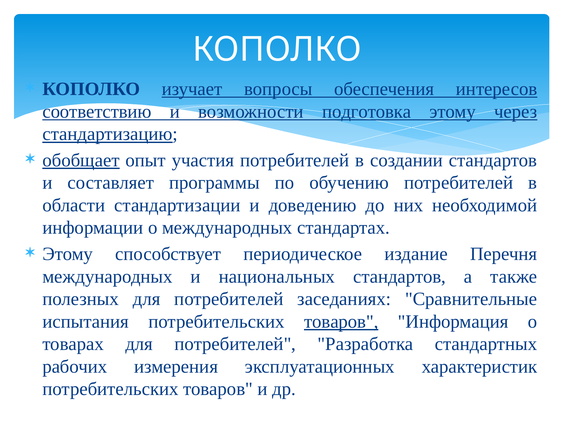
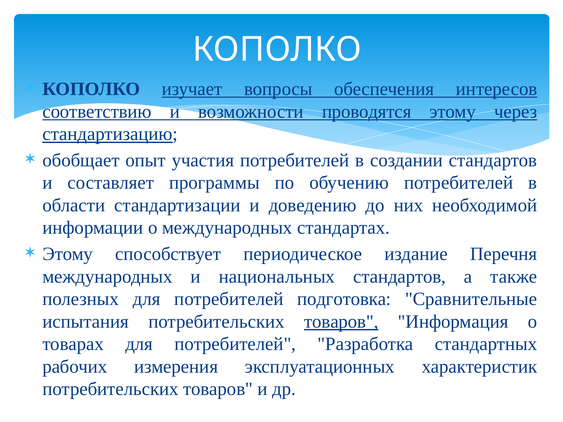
подготовка: подготовка -> проводятся
обобщает underline: present -> none
заседаниях: заседаниях -> подготовка
